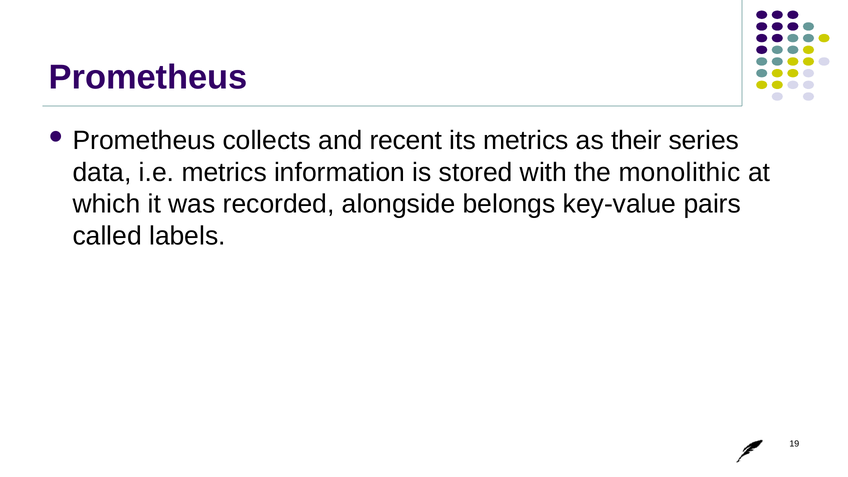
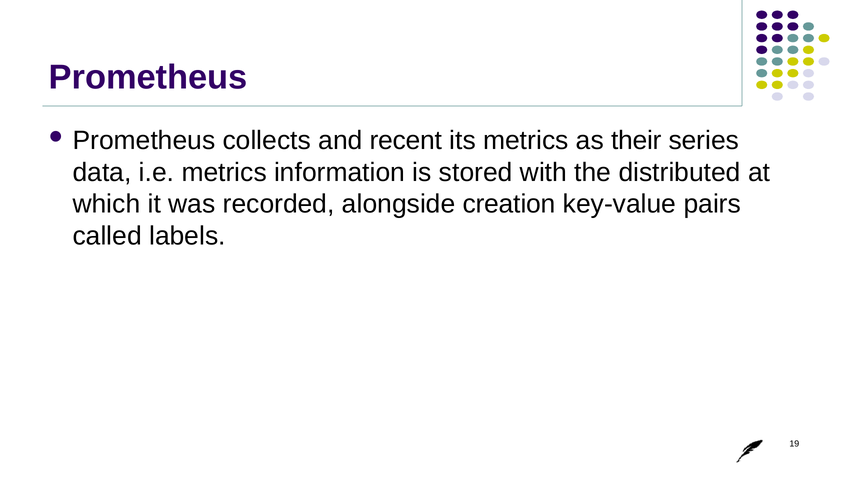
monolithic: monolithic -> distributed
belongs: belongs -> creation
